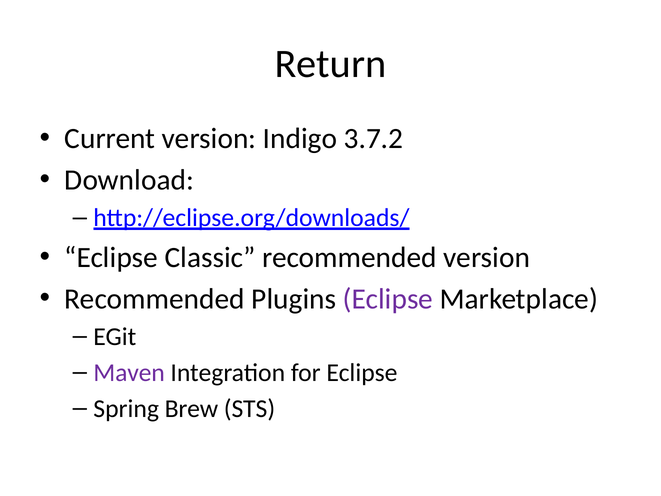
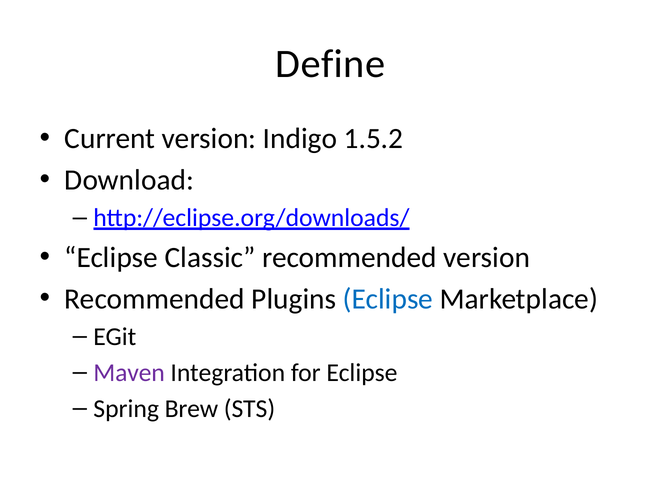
Return: Return -> Define
3.7.2: 3.7.2 -> 1.5.2
Eclipse at (388, 299) colour: purple -> blue
